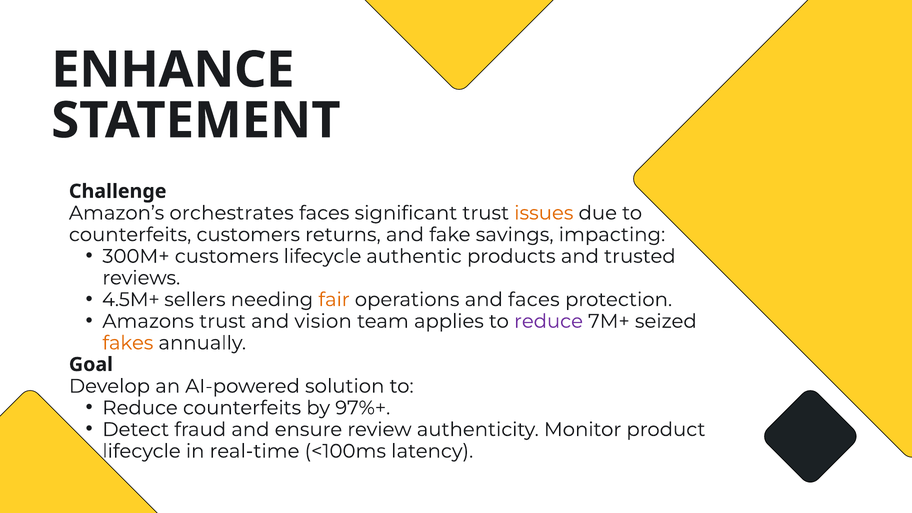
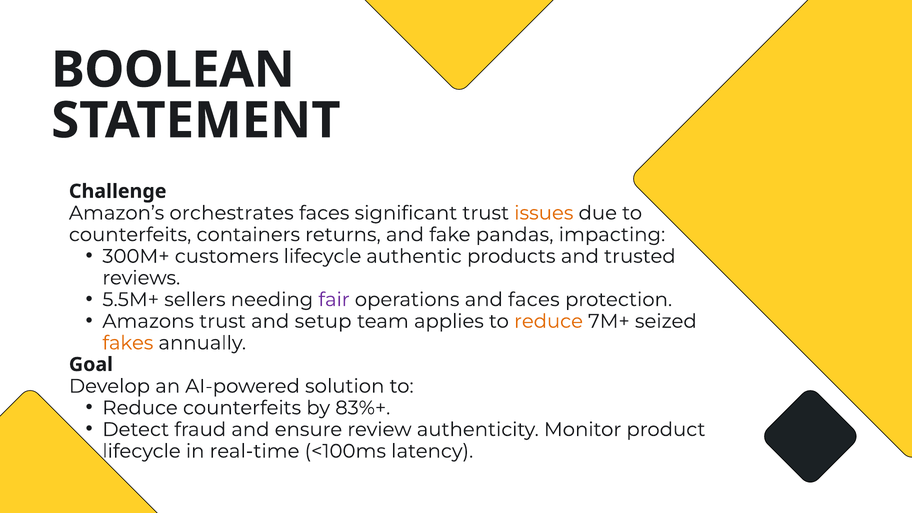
ENHANCE: ENHANCE -> BOOLEAN
counterfeits customers: customers -> containers
savings: savings -> pandas
4.5M+: 4.5M+ -> 5.5M+
fair colour: orange -> purple
vision: vision -> setup
reduce at (549, 321) colour: purple -> orange
97%+: 97%+ -> 83%+
